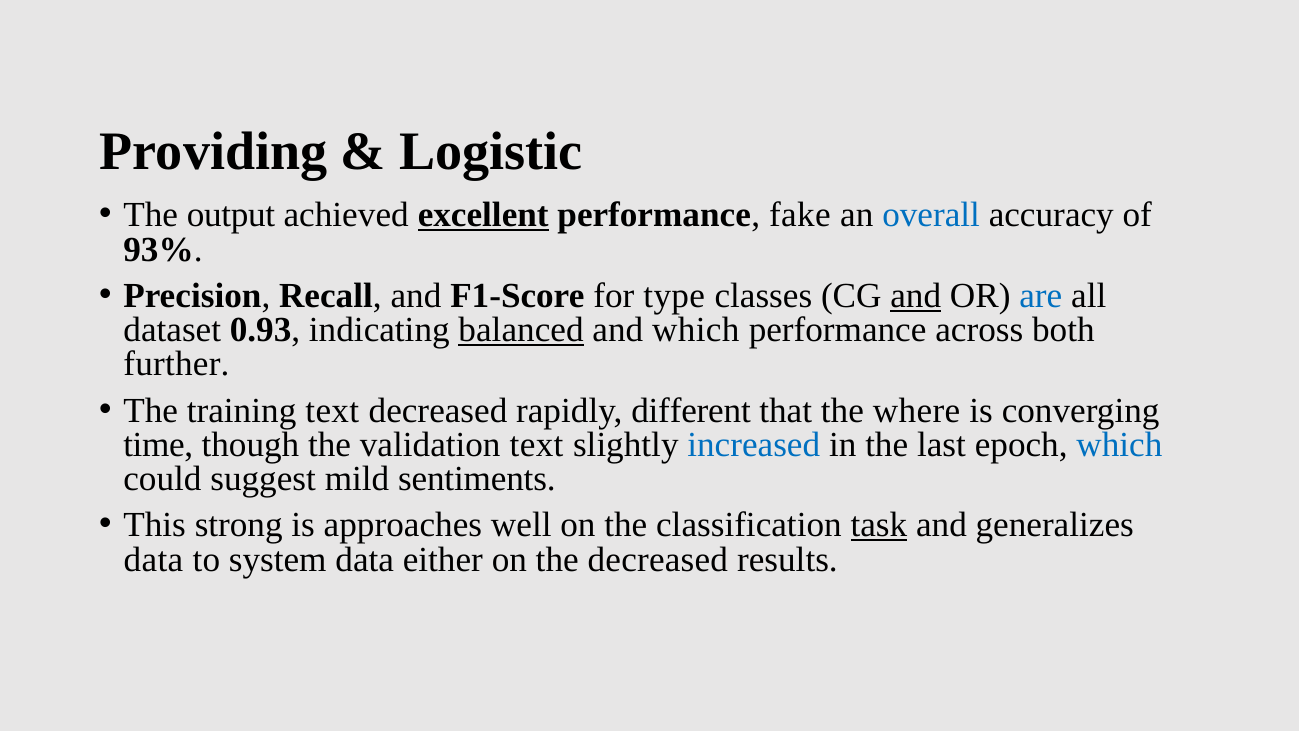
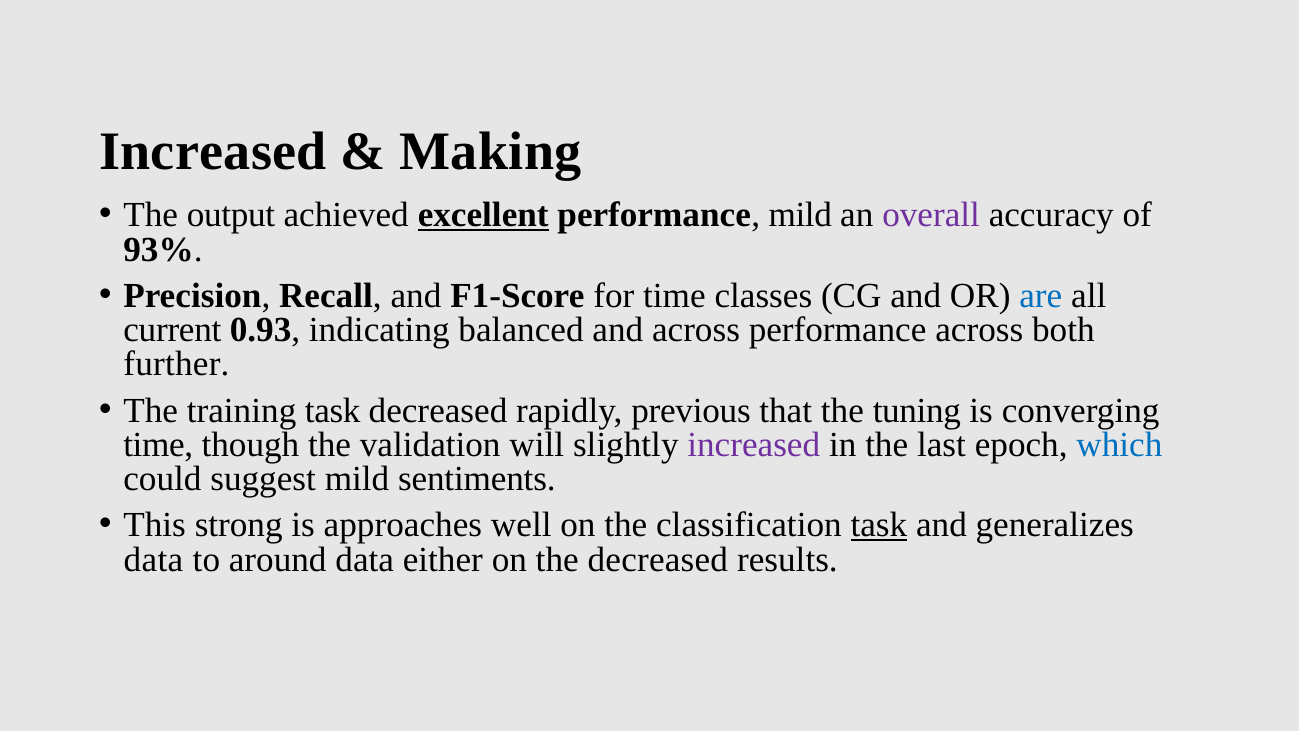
Providing at (213, 152): Providing -> Increased
Logistic: Logistic -> Making
performance fake: fake -> mild
overall colour: blue -> purple
for type: type -> time
and at (916, 296) underline: present -> none
dataset: dataset -> current
balanced underline: present -> none
and which: which -> across
training text: text -> task
different: different -> previous
where: where -> tuning
validation text: text -> will
increased at (754, 444) colour: blue -> purple
system: system -> around
